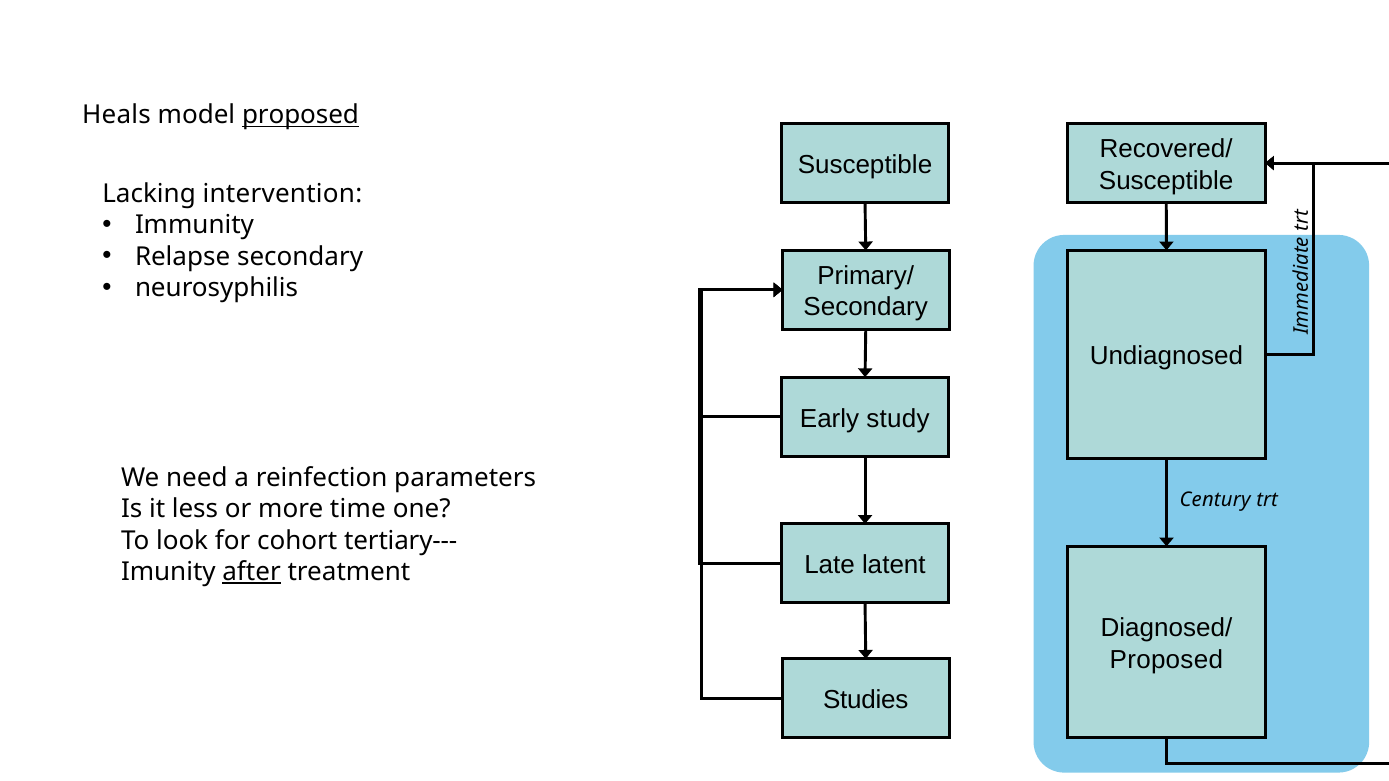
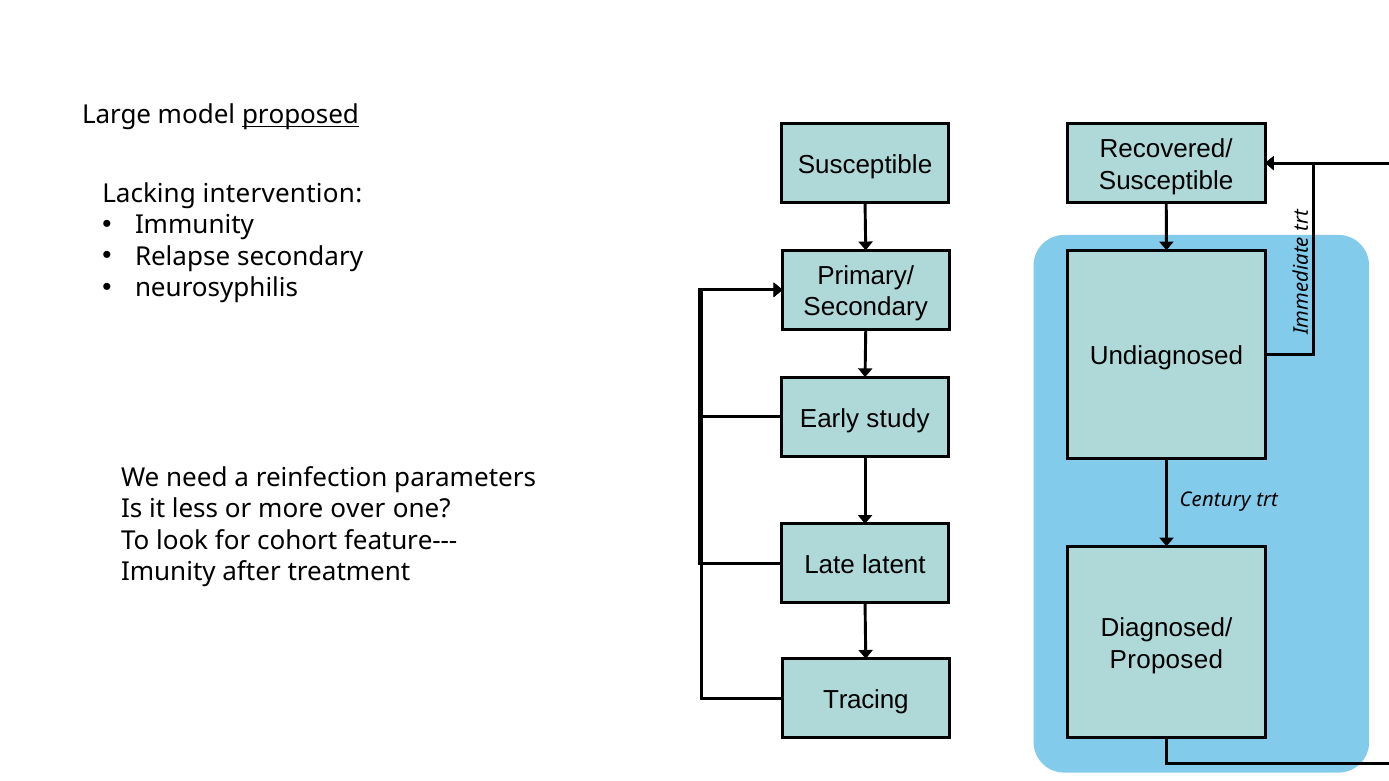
Heals: Heals -> Large
time: time -> over
tertiary---: tertiary--- -> feature---
after underline: present -> none
Studies: Studies -> Tracing
